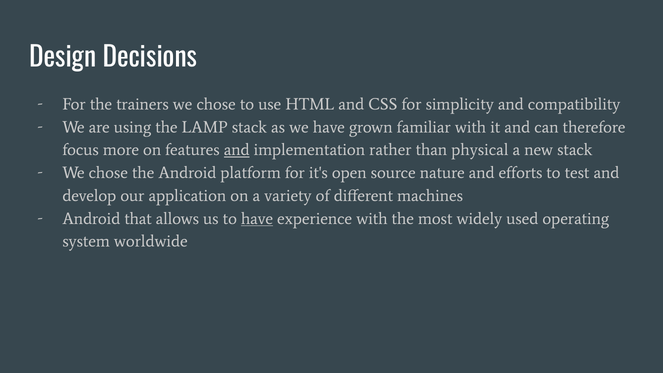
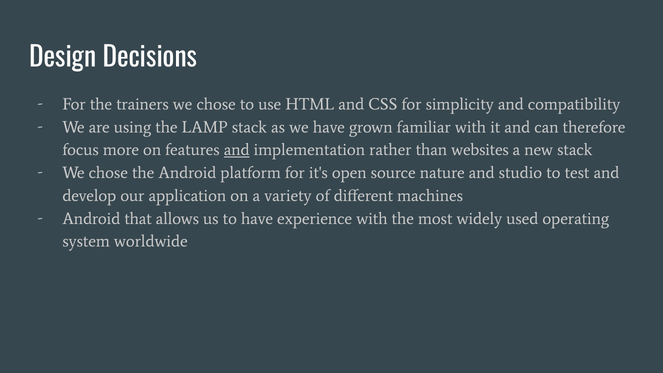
physical: physical -> websites
efforts: efforts -> studio
have at (257, 219) underline: present -> none
